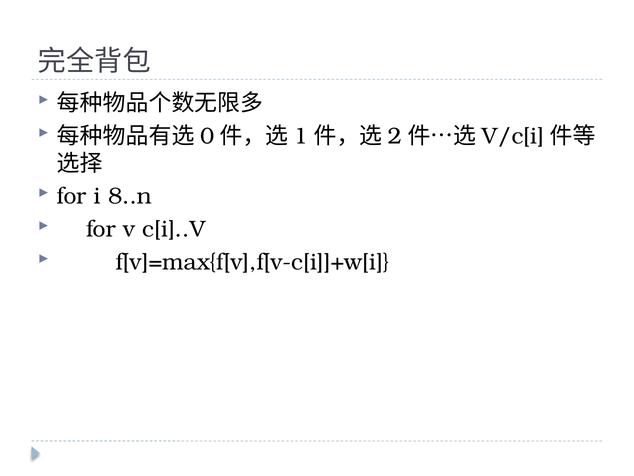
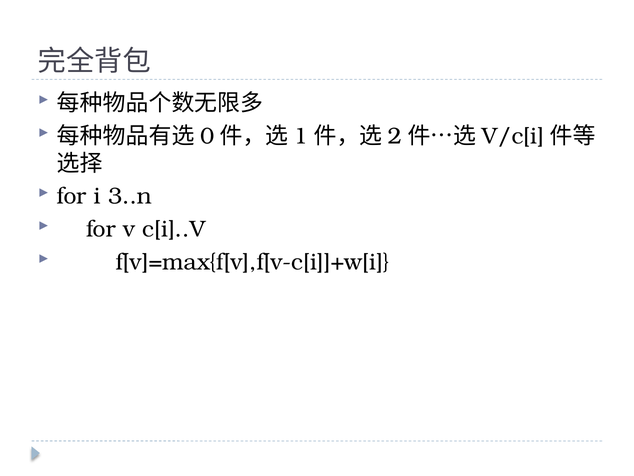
8..n: 8..n -> 3..n
